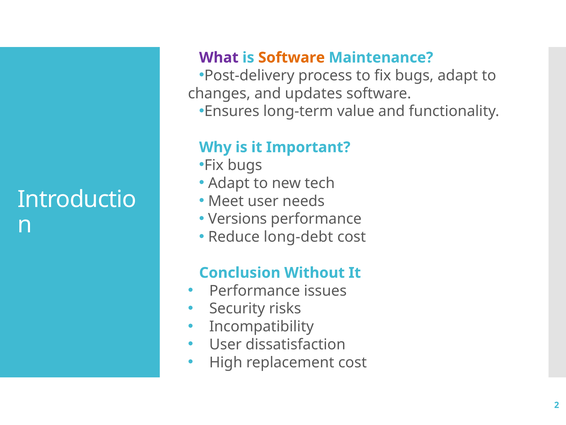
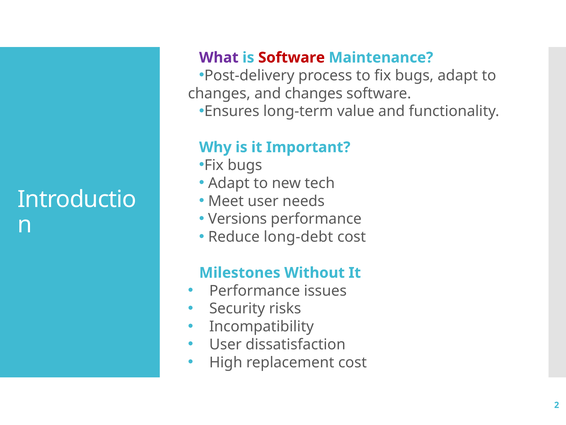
Software at (292, 58) colour: orange -> red
and updates: updates -> changes
Conclusion: Conclusion -> Milestones
